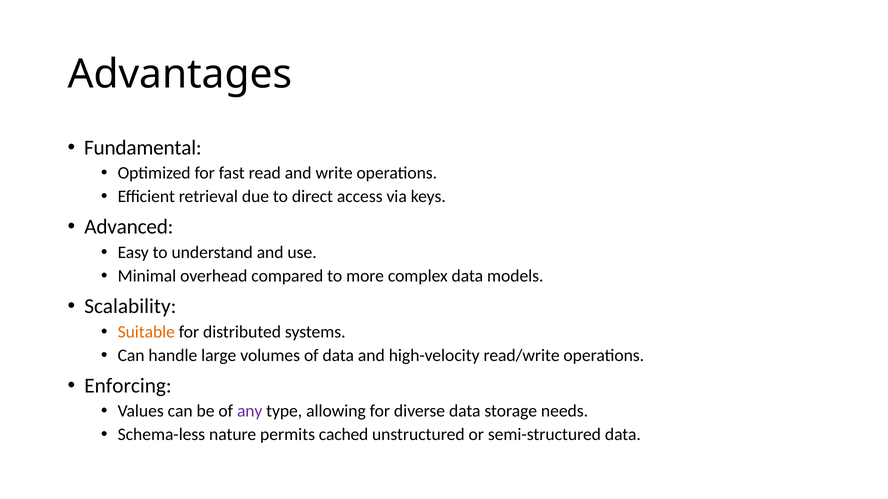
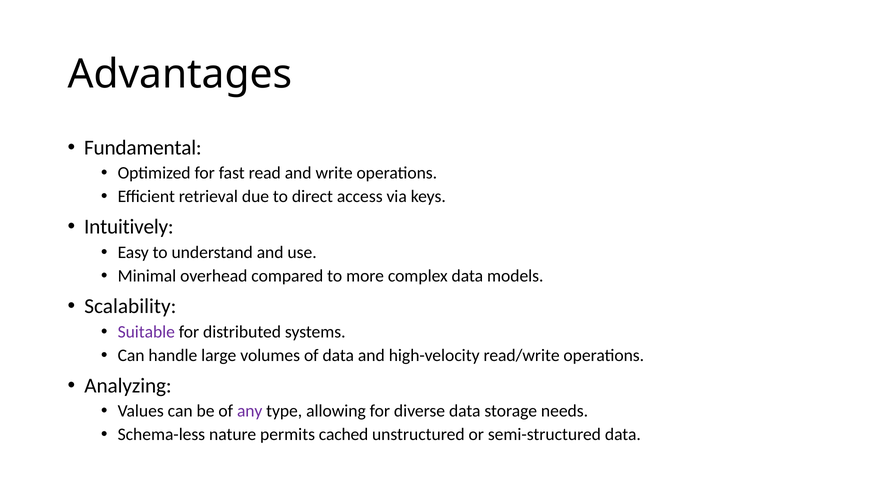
Advanced: Advanced -> Intuitively
Suitable colour: orange -> purple
Enforcing: Enforcing -> Analyzing
